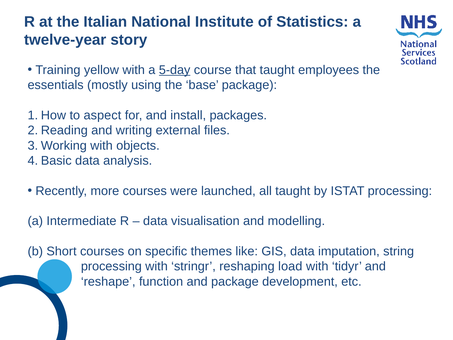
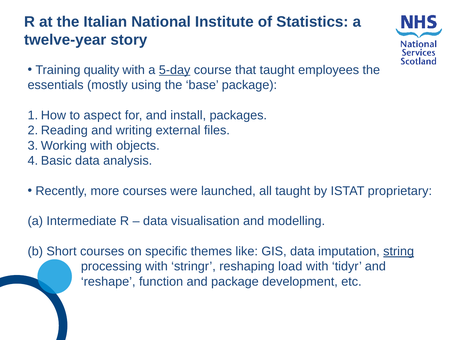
yellow: yellow -> quality
ISTAT processing: processing -> proprietary
string underline: none -> present
